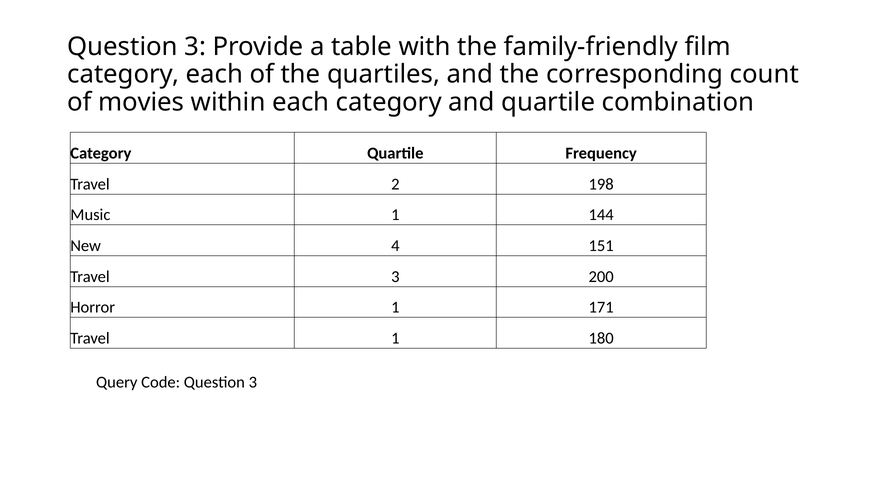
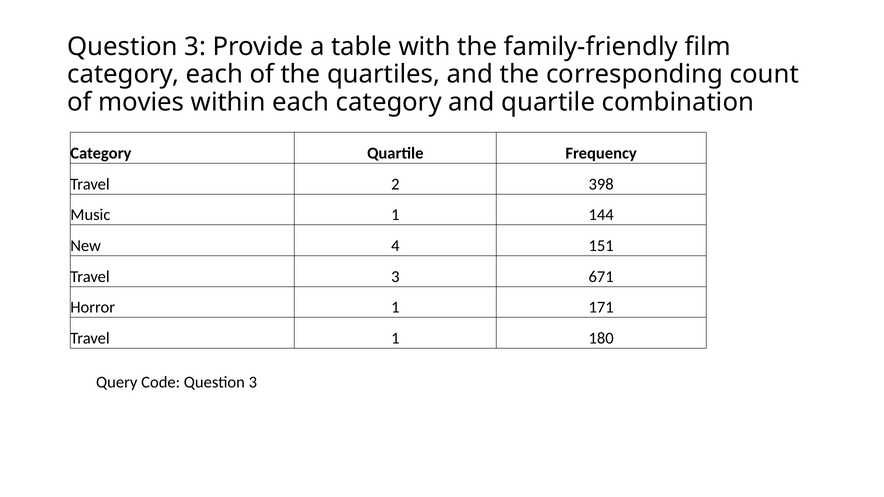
198: 198 -> 398
200: 200 -> 671
